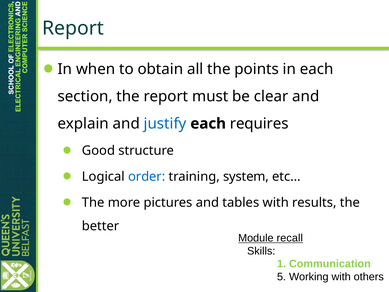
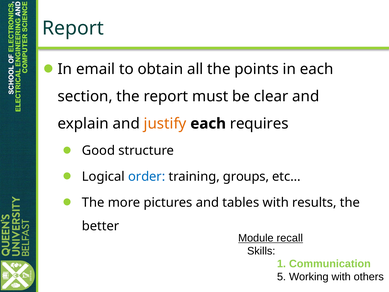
when: when -> email
justify colour: blue -> orange
system: system -> groups
